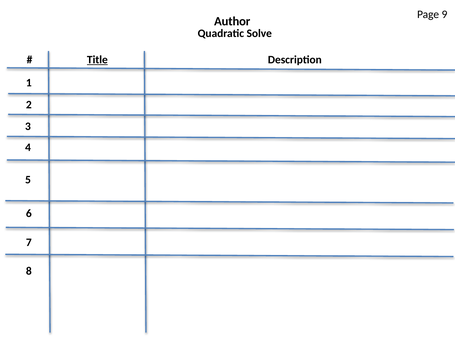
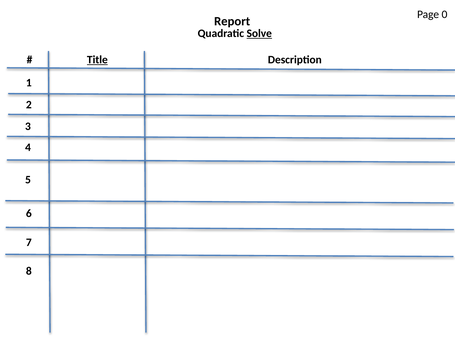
9: 9 -> 0
Author: Author -> Report
Solve underline: none -> present
